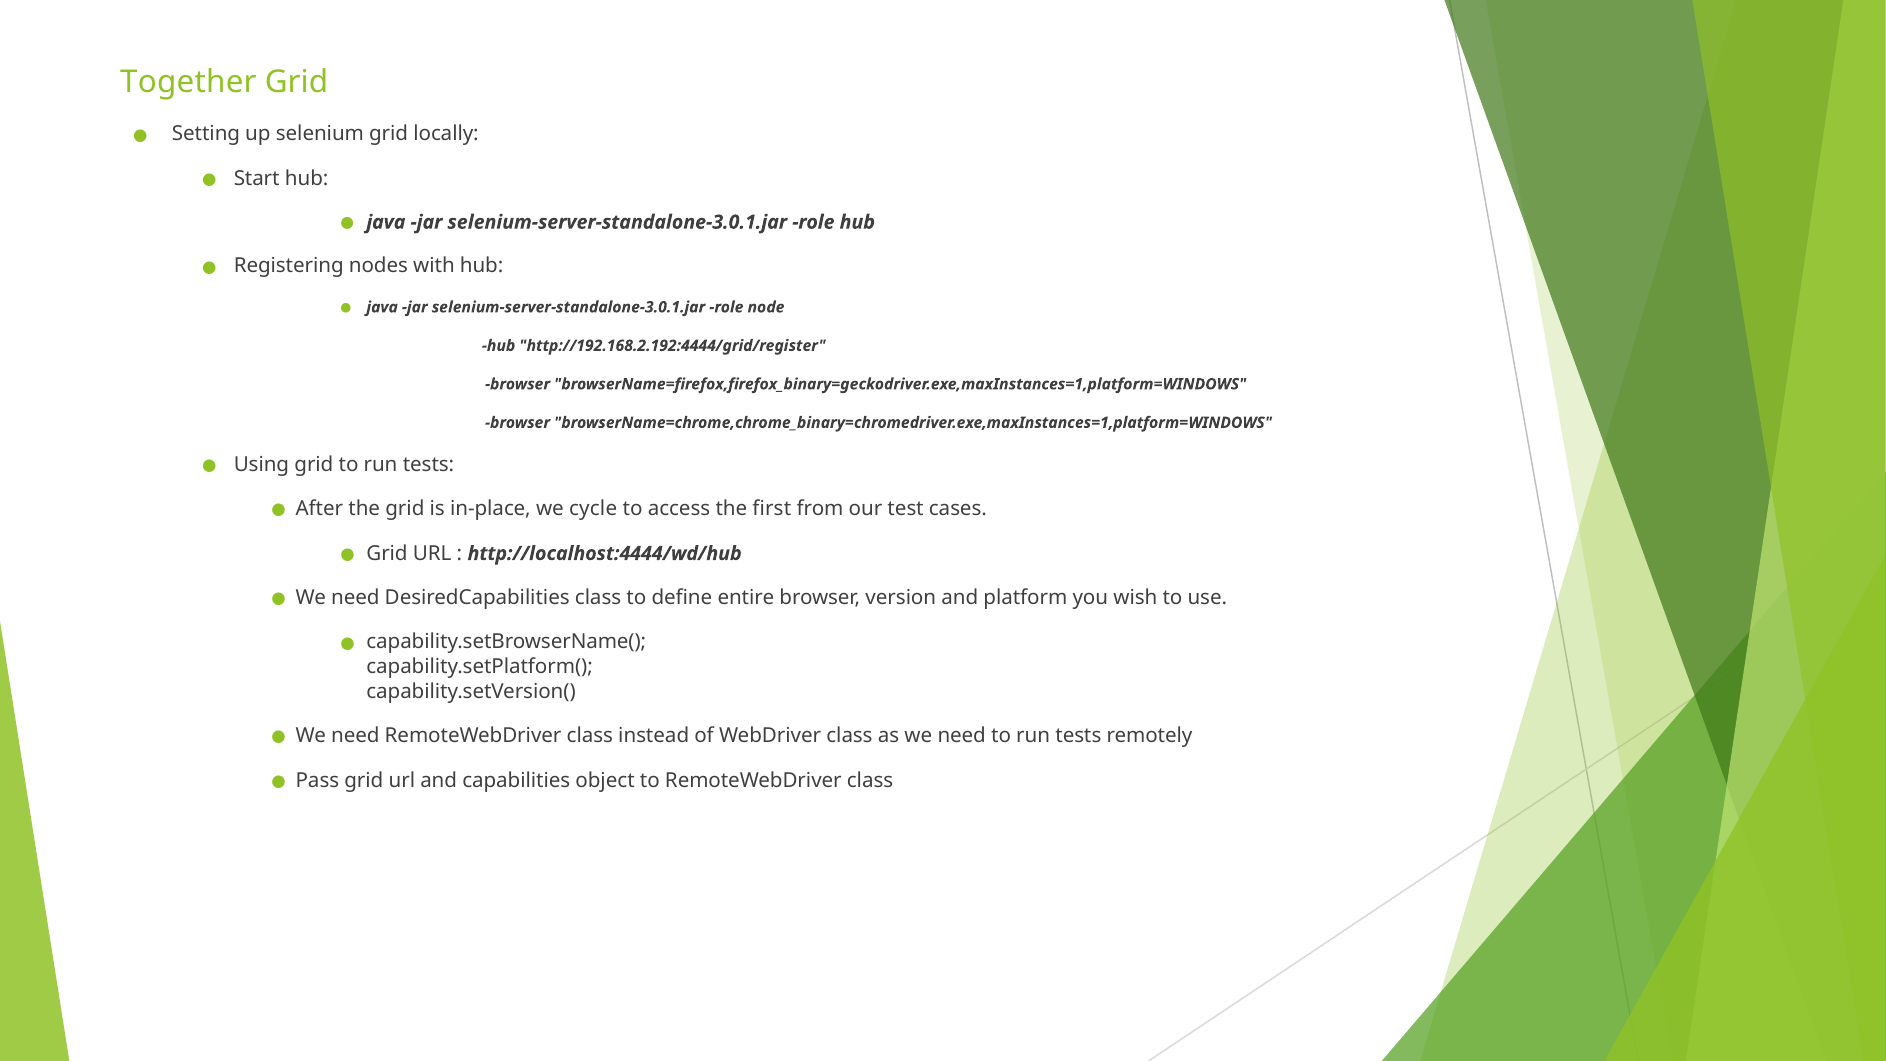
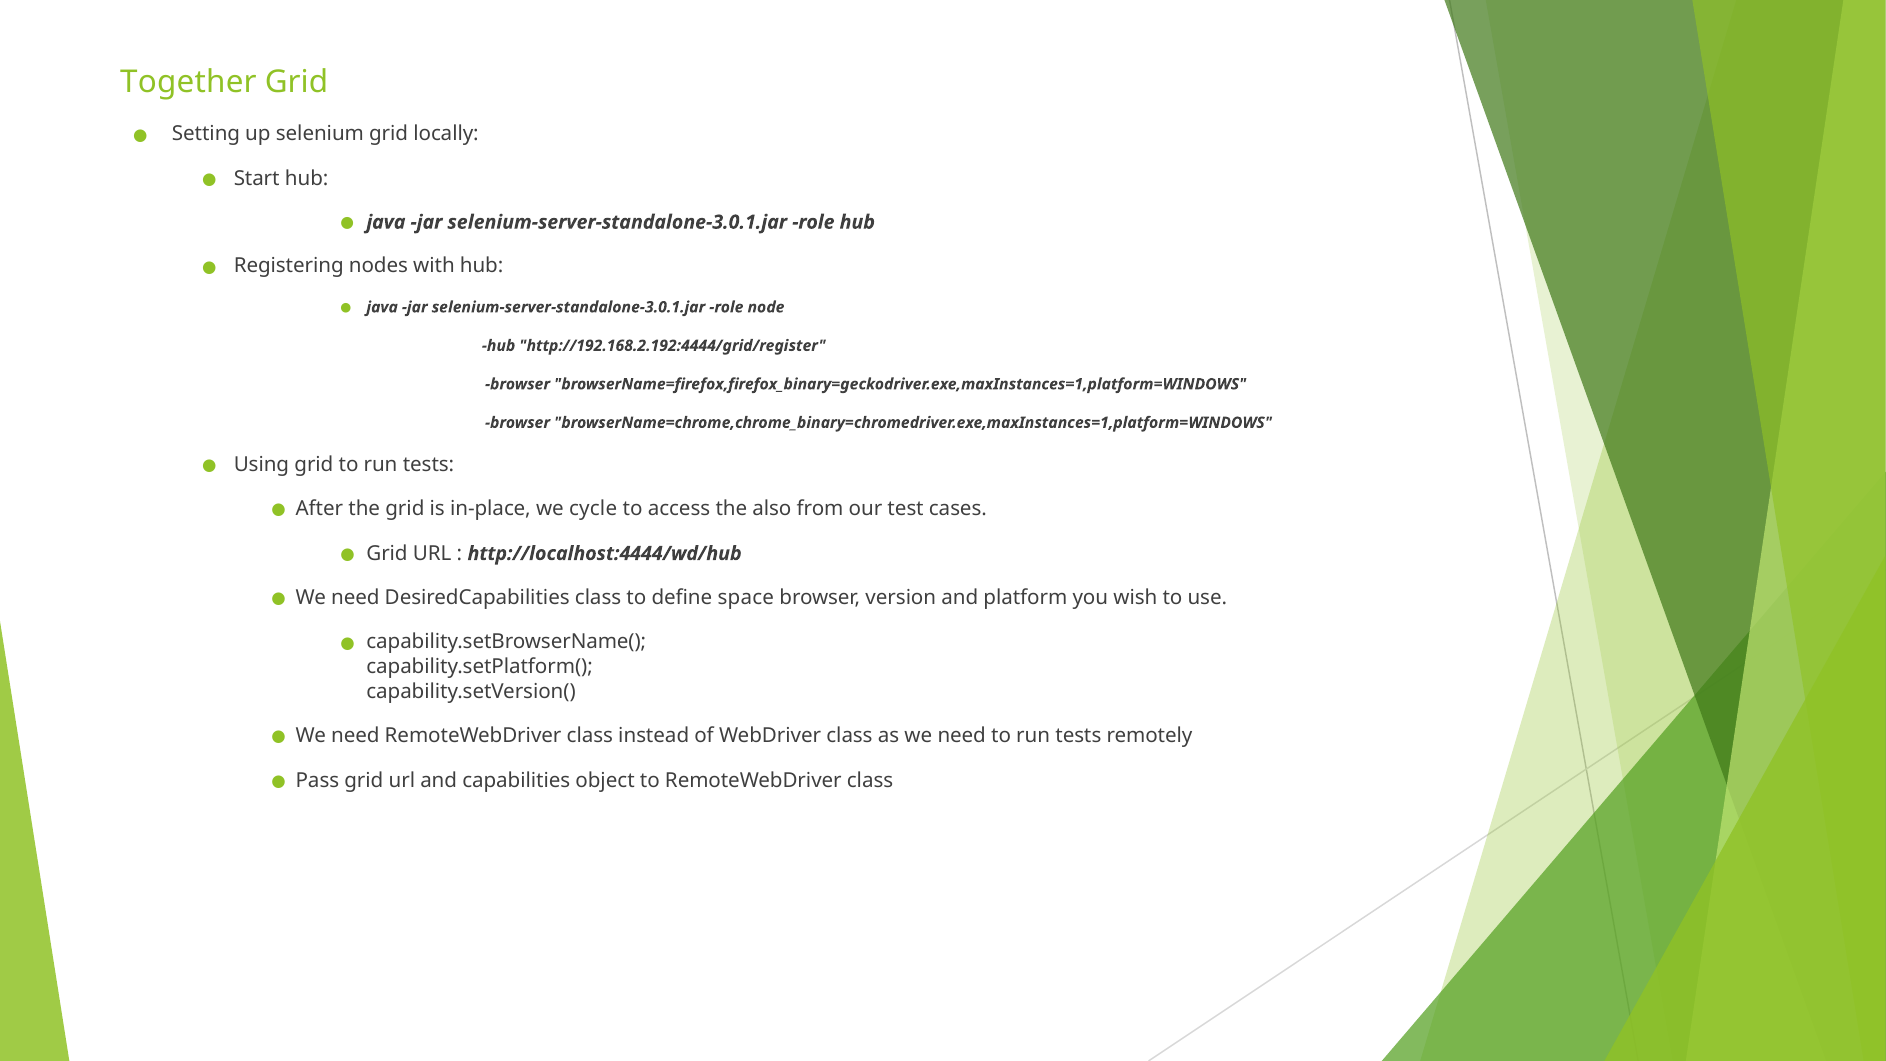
first: first -> also
entire: entire -> space
